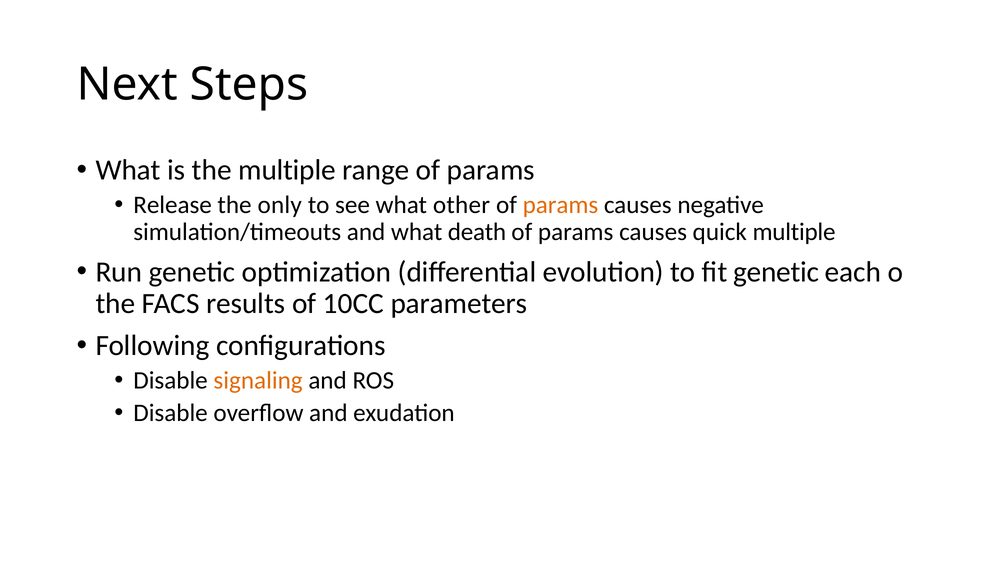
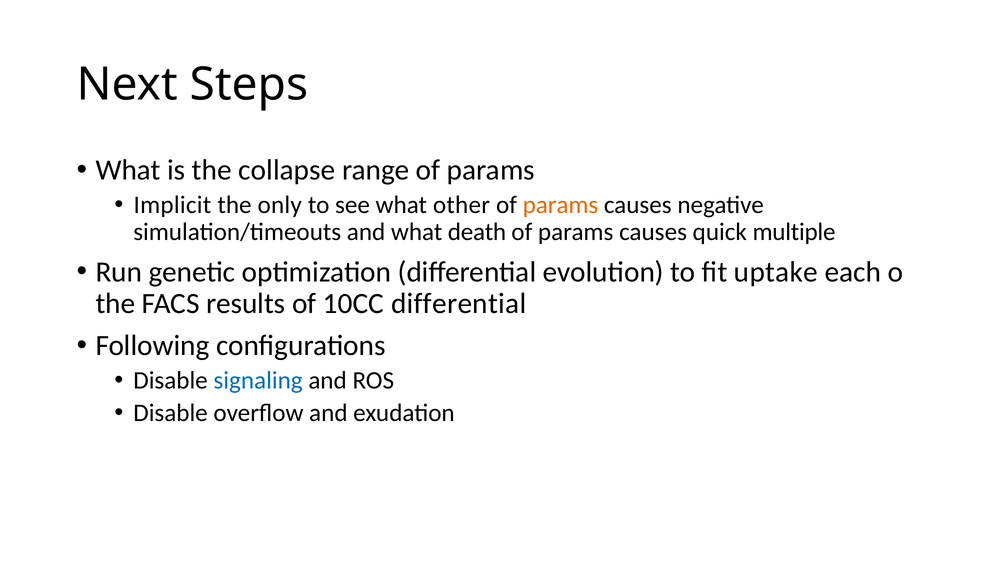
the multiple: multiple -> collapse
Release: Release -> Implicit
fit genetic: genetic -> uptake
10CC parameters: parameters -> differential
signaling colour: orange -> blue
